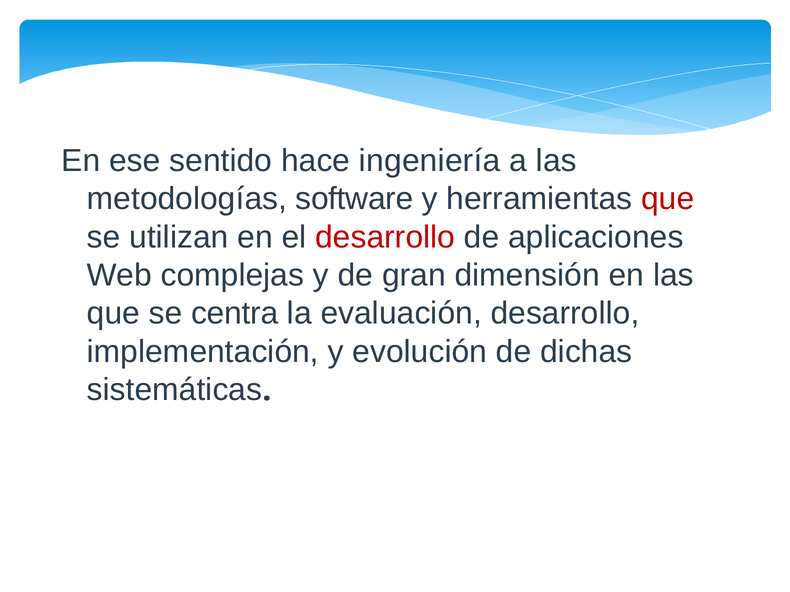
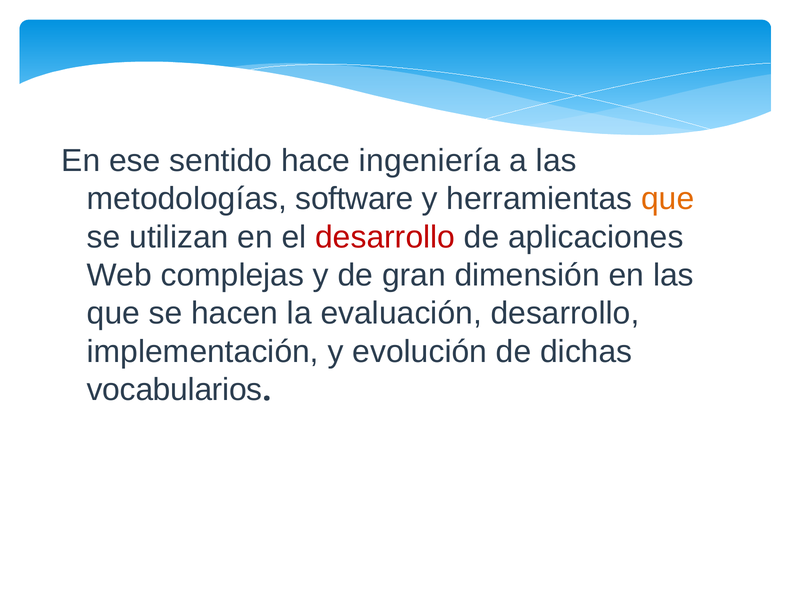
que at (668, 199) colour: red -> orange
centra: centra -> hacen
sistemáticas: sistemáticas -> vocabularios
